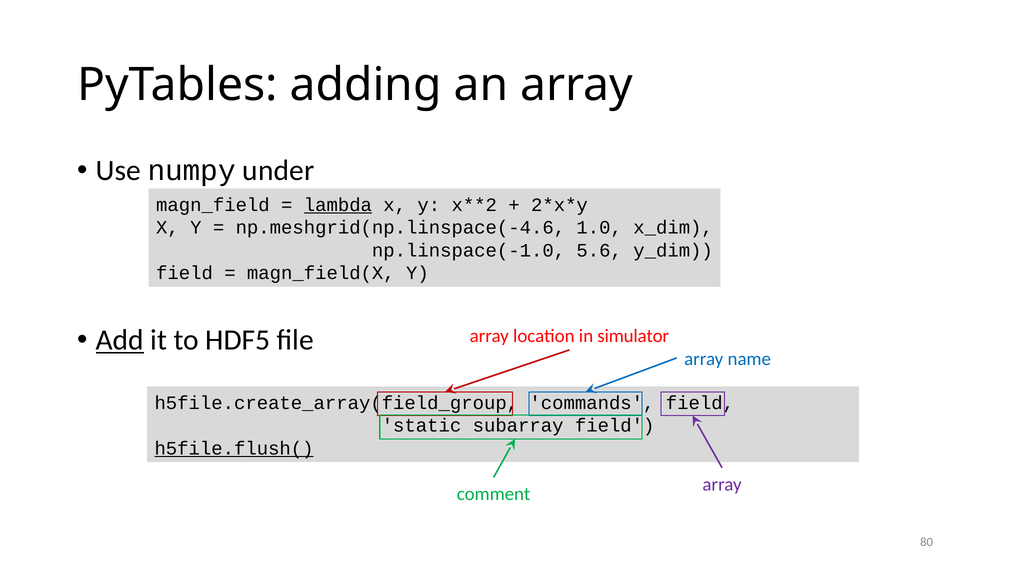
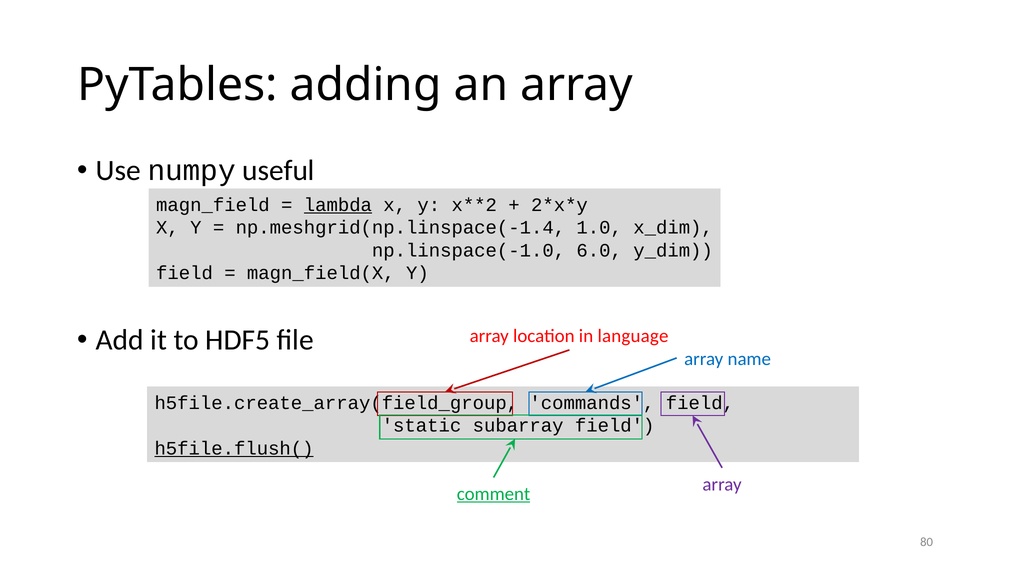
under: under -> useful
np.meshgrid(np.linspace(-4.6: np.meshgrid(np.linspace(-4.6 -> np.meshgrid(np.linspace(-1.4
5.6: 5.6 -> 6.0
Add underline: present -> none
simulator: simulator -> language
comment underline: none -> present
